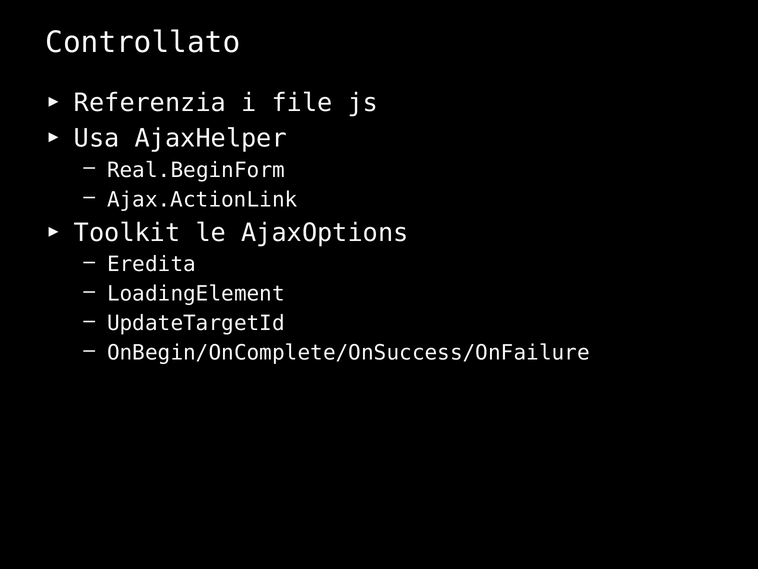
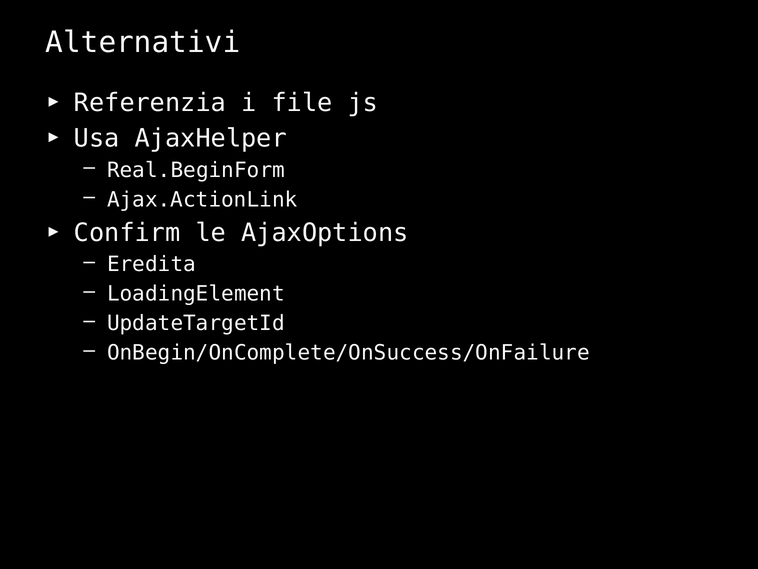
Controllato: Controllato -> Alternativi
Toolkit: Toolkit -> Confirm
